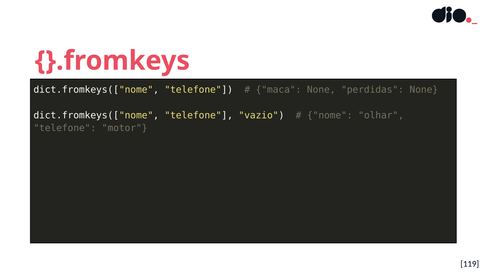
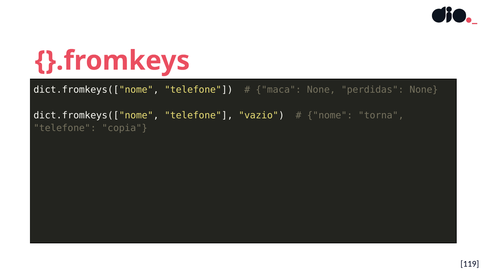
olhar: olhar -> torna
motor: motor -> copia
